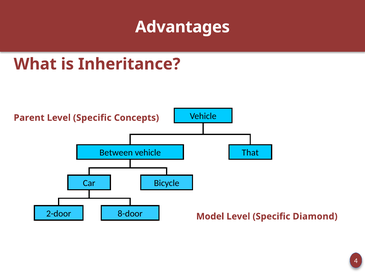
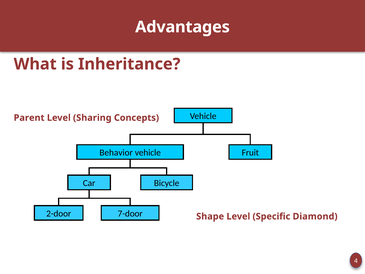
Specific at (92, 118): Specific -> Sharing
Between: Between -> Behavior
That: That -> Fruit
8-door: 8-door -> 7-door
Model: Model -> Shape
